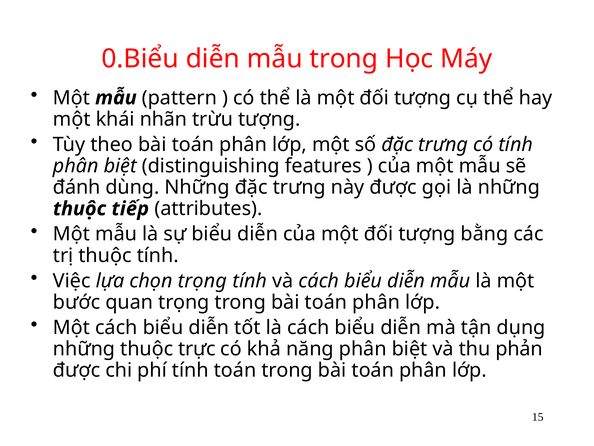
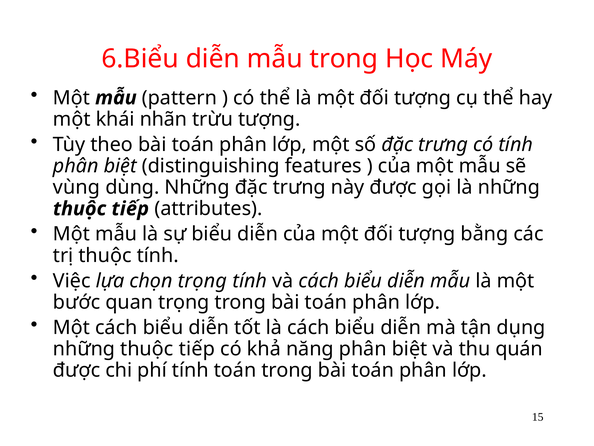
0.Biểu: 0.Biểu -> 6.Biểu
đánh: đánh -> vùng
trực at (197, 349): trực -> tiếp
phản: phản -> quán
